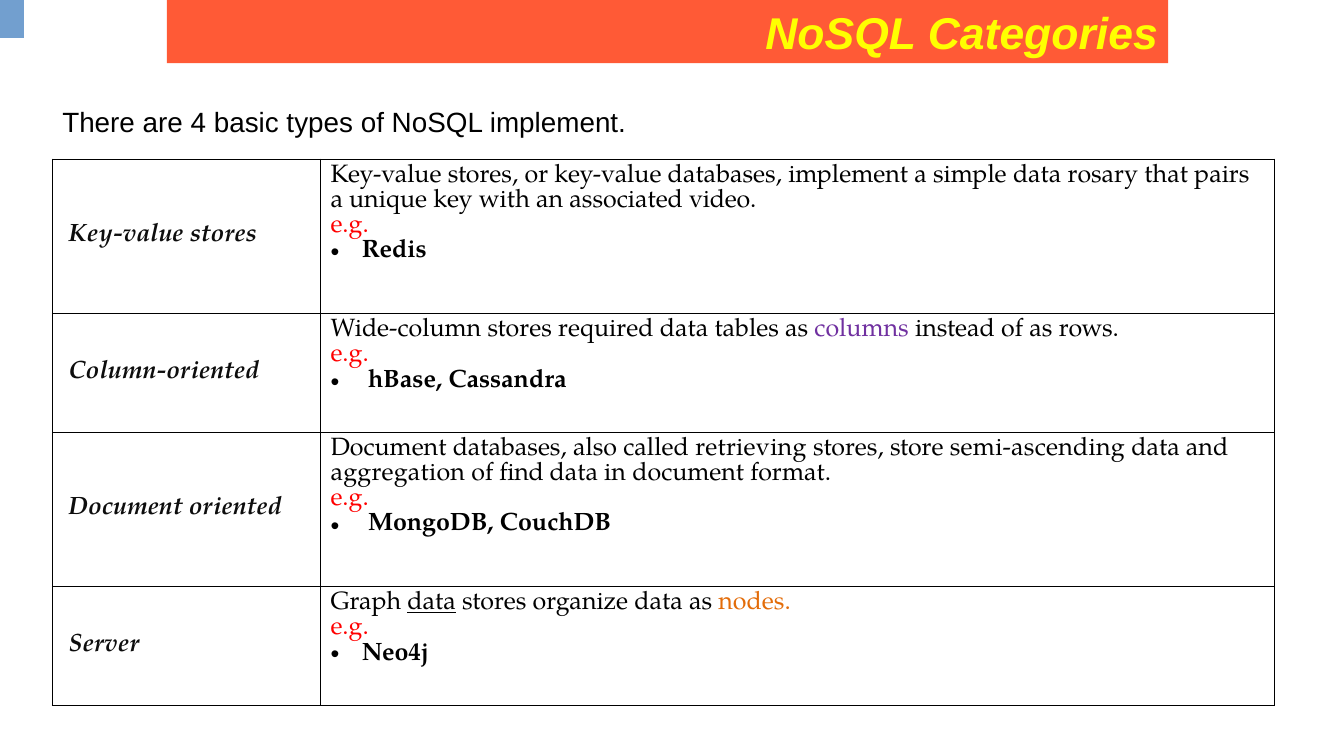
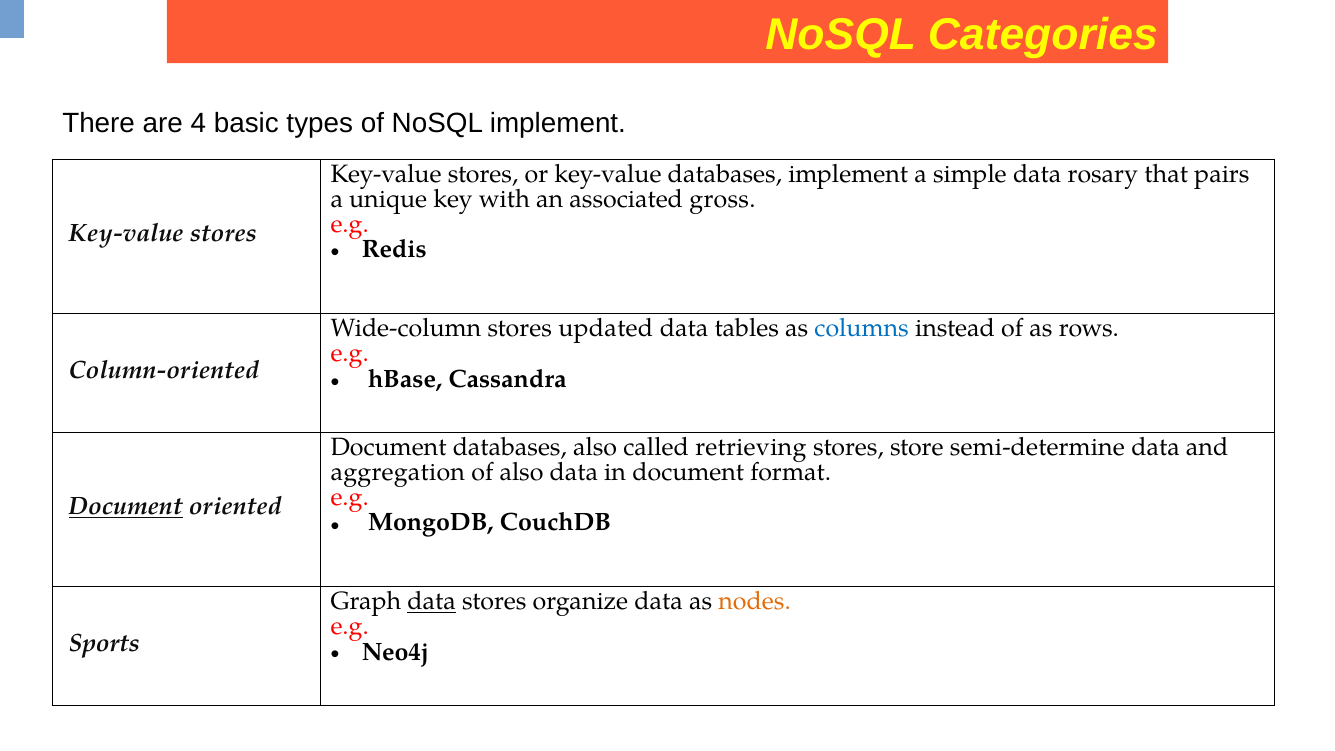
video: video -> gross
required: required -> updated
columns colour: purple -> blue
semi-ascending: semi-ascending -> semi-determine
of find: find -> also
Document at (126, 507) underline: none -> present
Server: Server -> Sports
